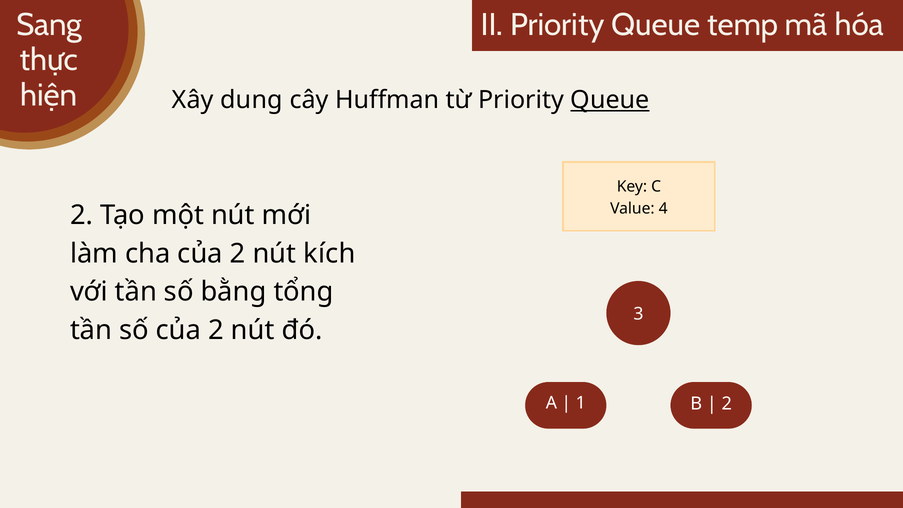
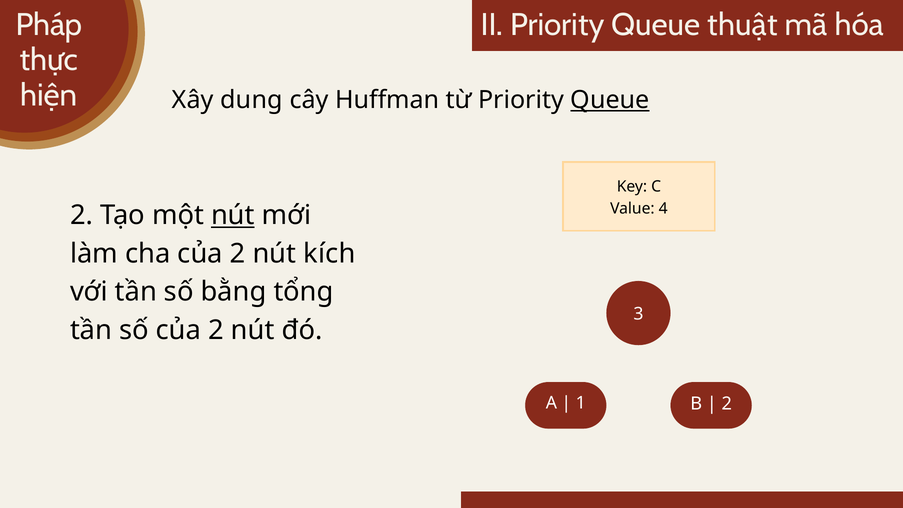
Sang: Sang -> Pháp
temp: temp -> thuật
nút at (233, 215) underline: none -> present
